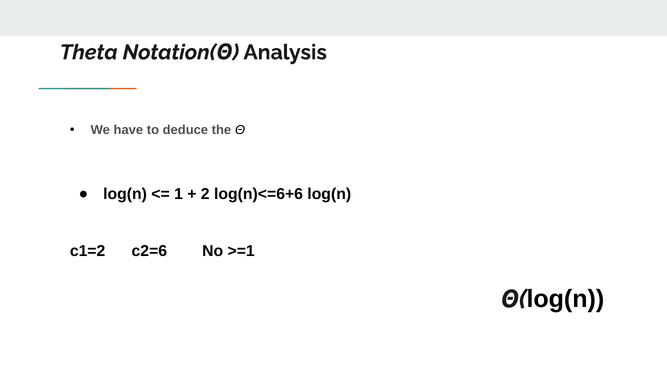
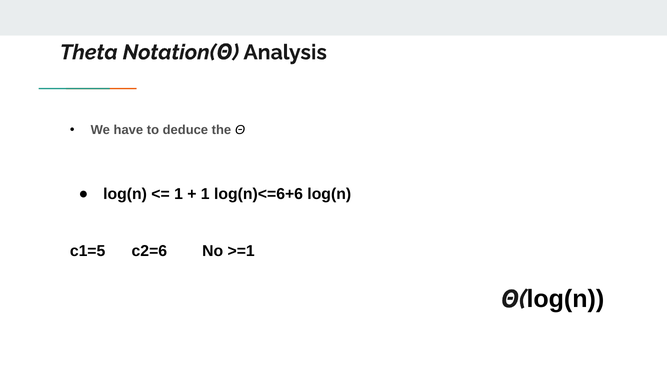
2 at (205, 194): 2 -> 1
c1=2: c1=2 -> c1=5
